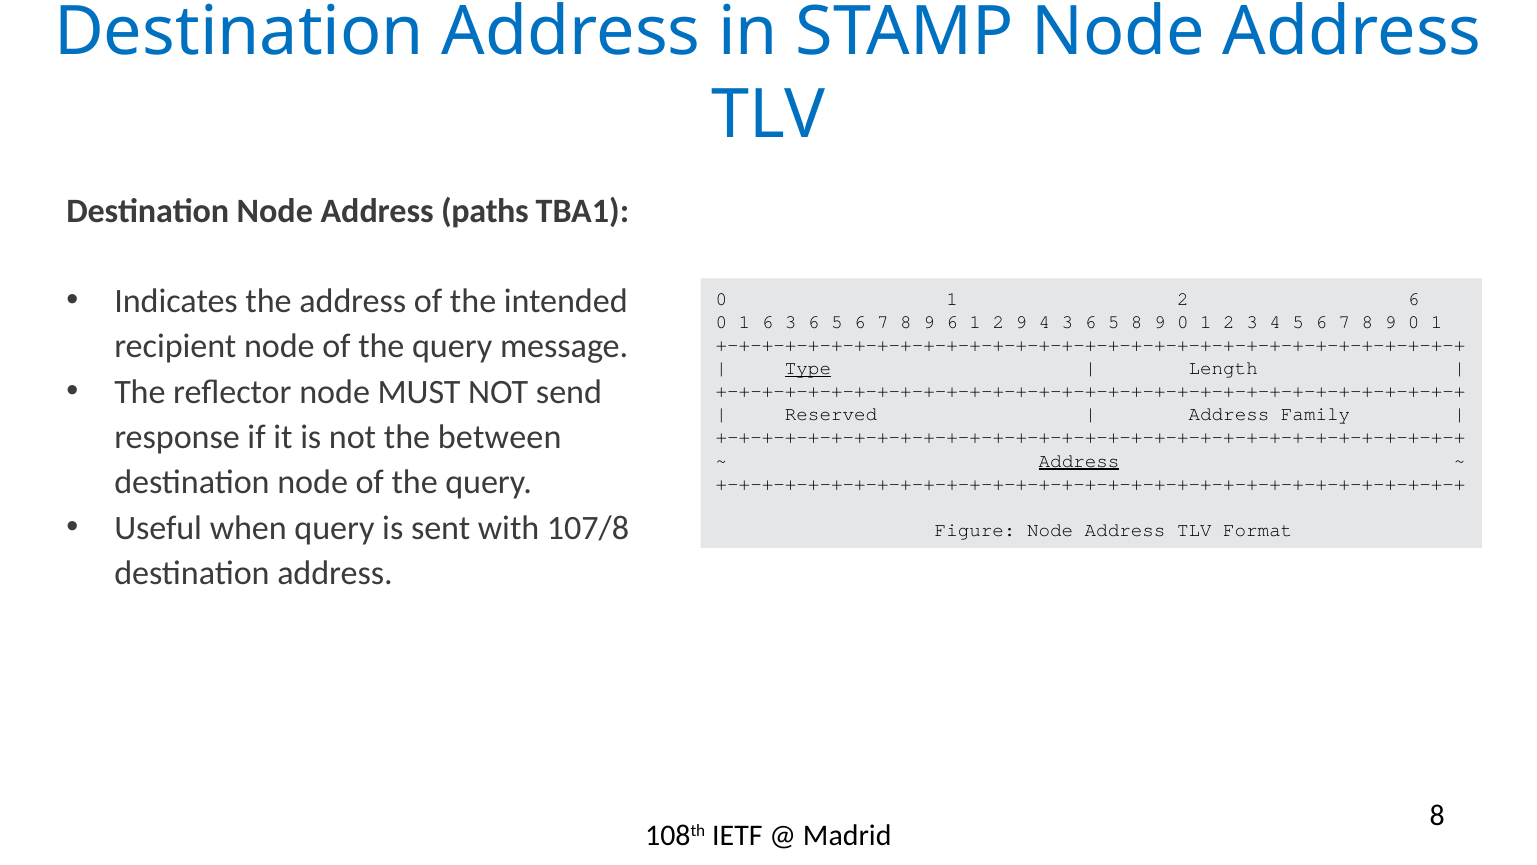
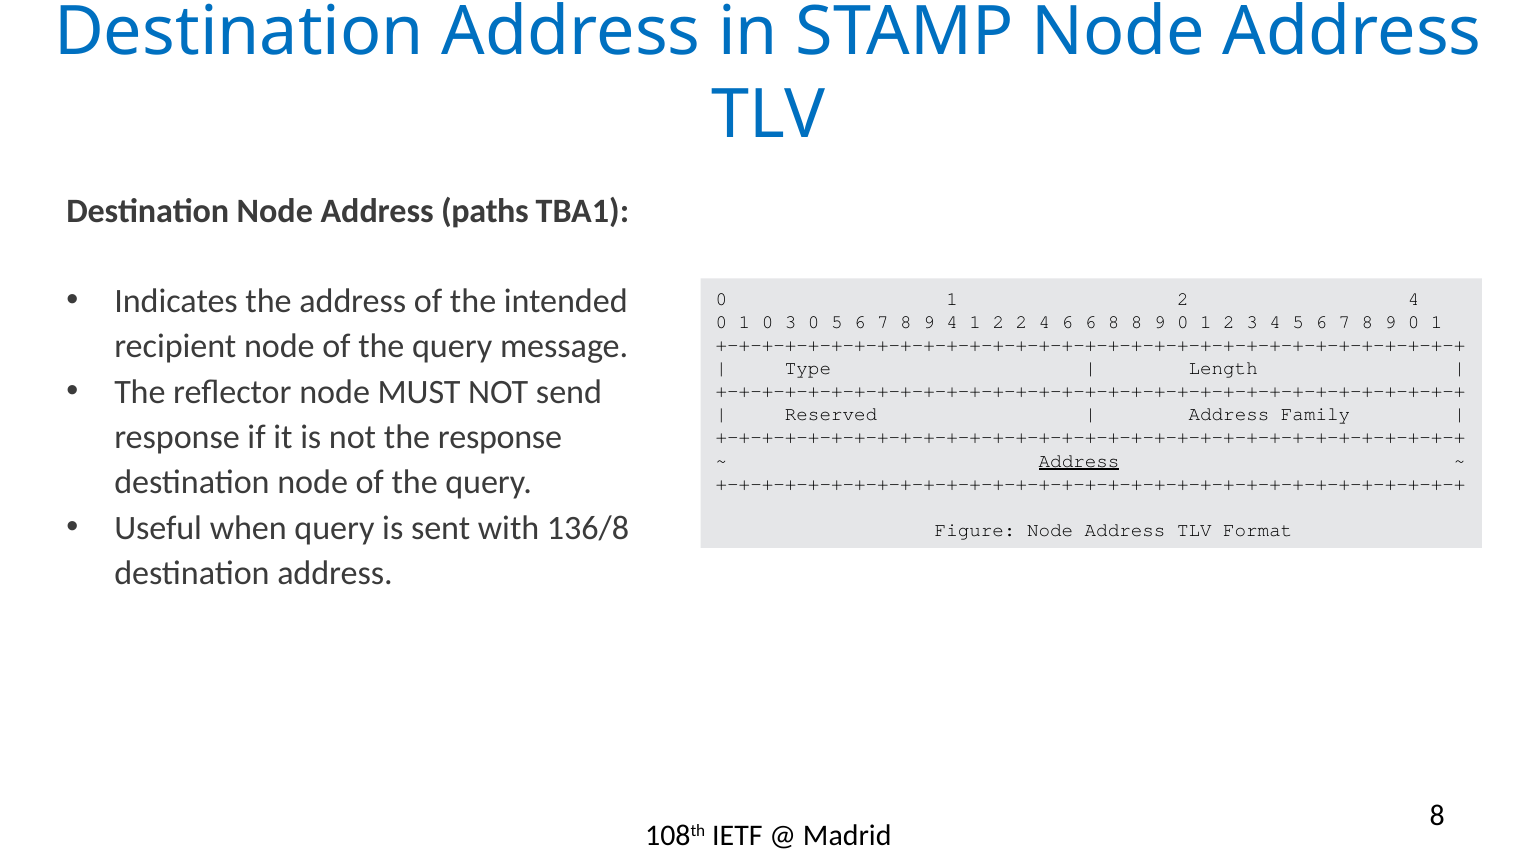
1 2 6: 6 -> 4
1 6: 6 -> 0
6 at (814, 322): 6 -> 0
9 6: 6 -> 4
2 9: 9 -> 2
4 3: 3 -> 6
5 at (1114, 322): 5 -> 8
Type underline: present -> none
the between: between -> response
107/8: 107/8 -> 136/8
